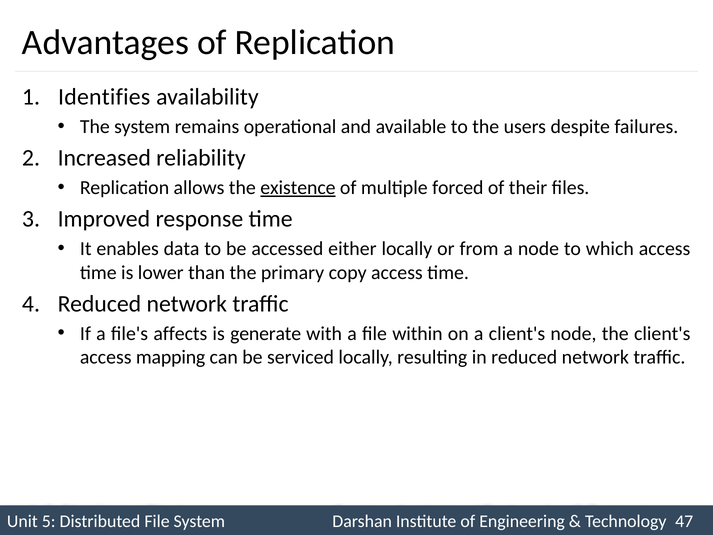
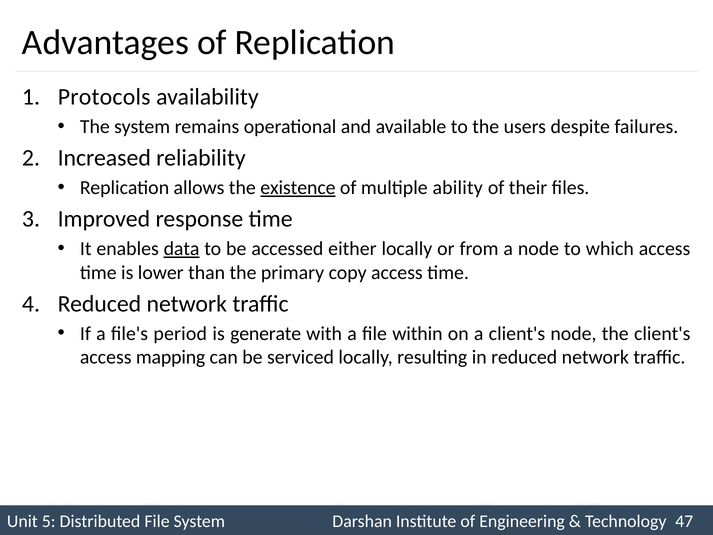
Identifies: Identifies -> Protocols
forced: forced -> ability
data underline: none -> present
affects: affects -> period
